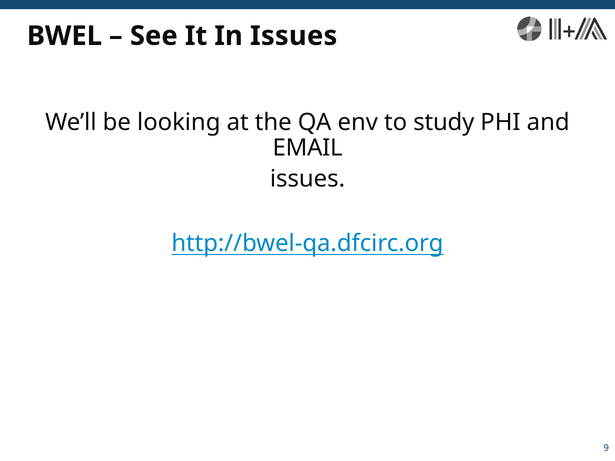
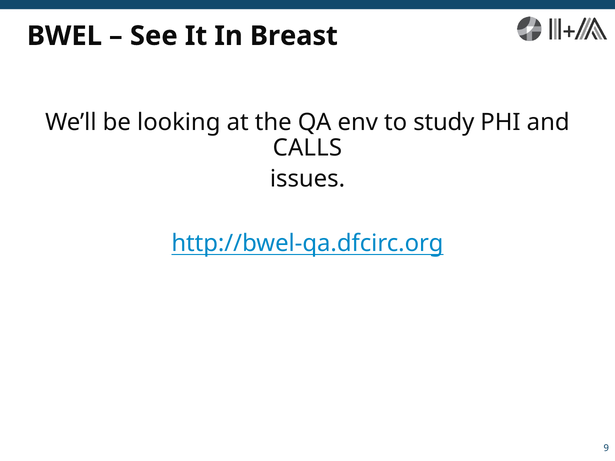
In Issues: Issues -> Breast
EMAIL: EMAIL -> CALLS
